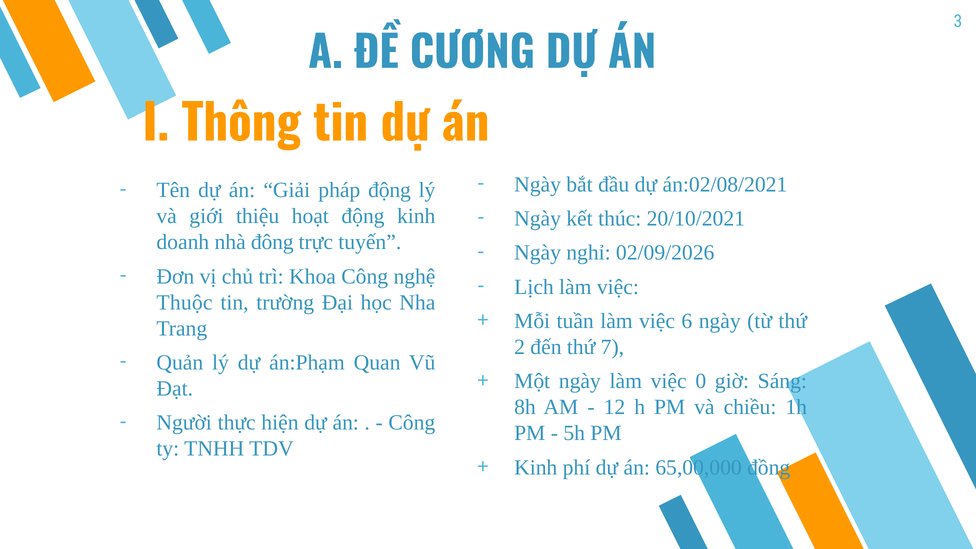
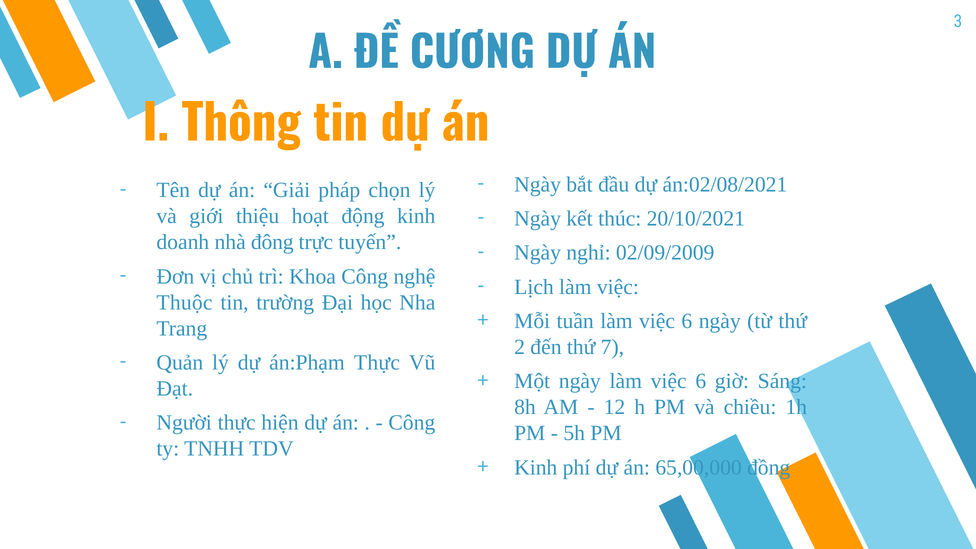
pháp động: động -> chọn
02/09/2026: 02/09/2026 -> 02/09/2009
án:Phạm Quan: Quan -> Thực
ngày làm việc 0: 0 -> 6
